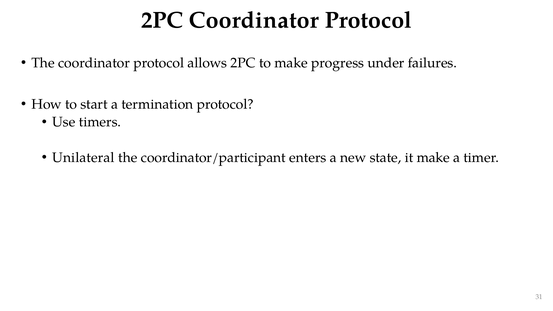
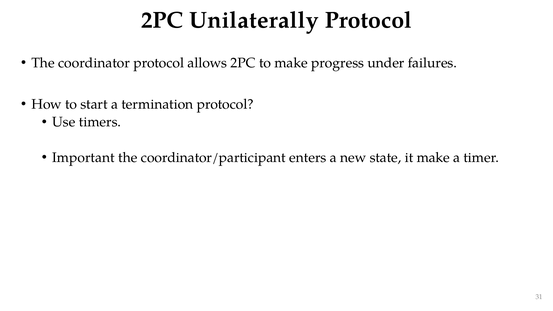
2PC Coordinator: Coordinator -> Unilaterally
Unilateral: Unilateral -> Important
